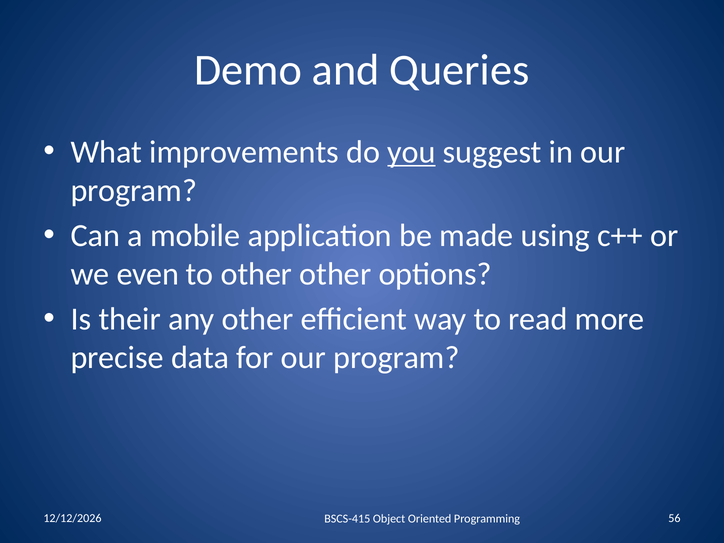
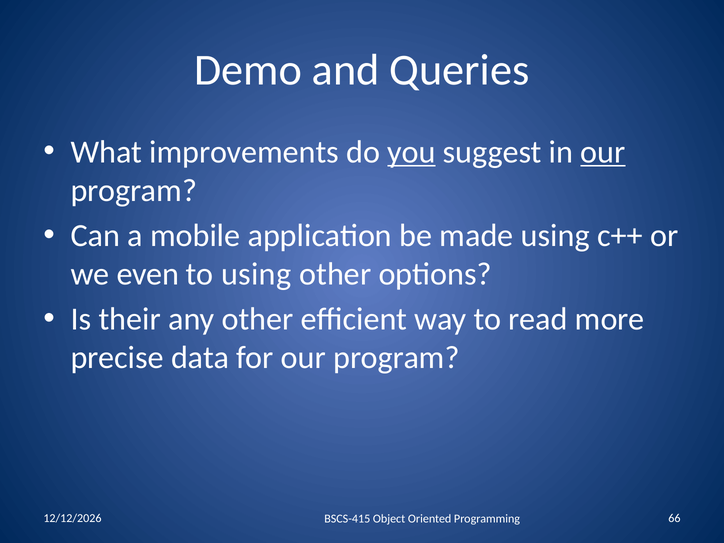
our at (603, 152) underline: none -> present
to other: other -> using
56: 56 -> 66
